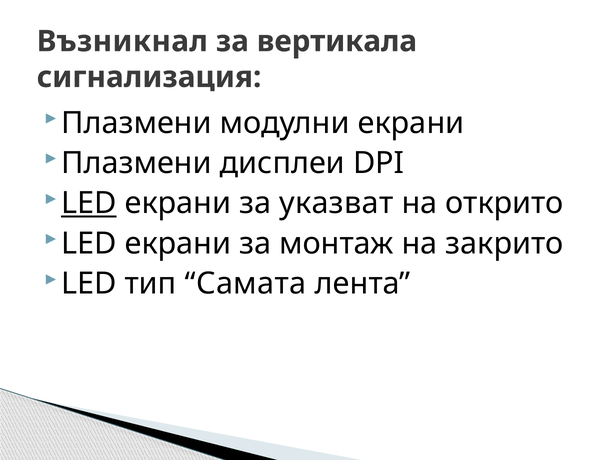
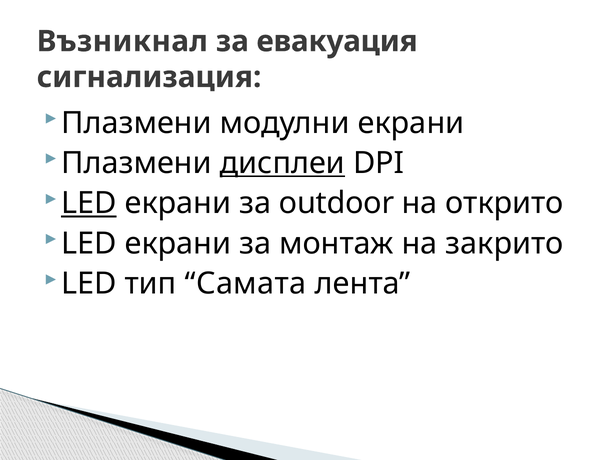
вертикала: вертикала -> евакуация
дисплеи underline: none -> present
указват: указват -> outdoor
